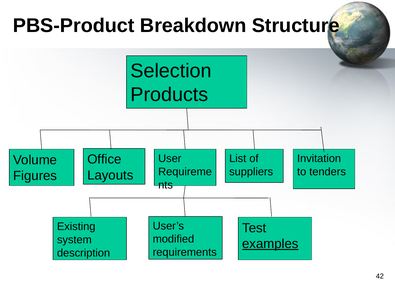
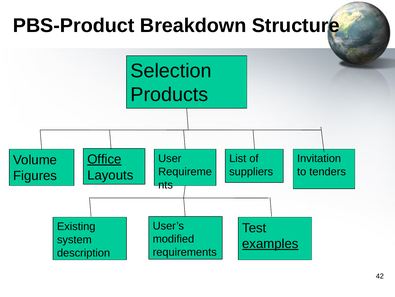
Office underline: none -> present
